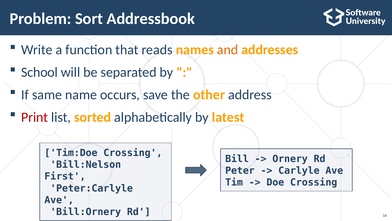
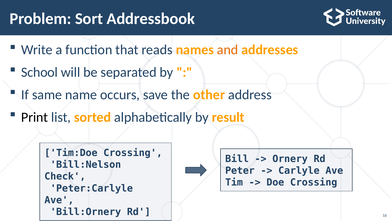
Print colour: red -> black
latest: latest -> result
First: First -> Check
